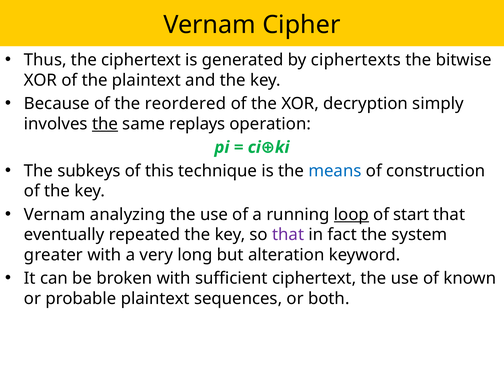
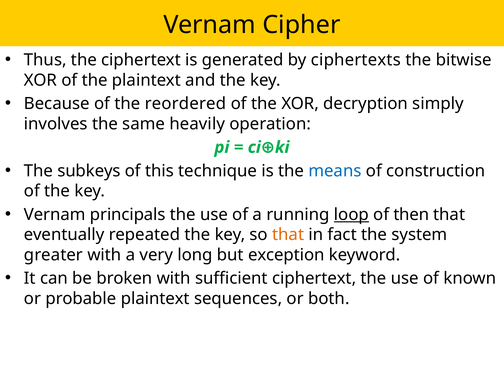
the at (105, 124) underline: present -> none
replays: replays -> heavily
analyzing: analyzing -> principals
start: start -> then
that at (288, 235) colour: purple -> orange
alteration: alteration -> exception
